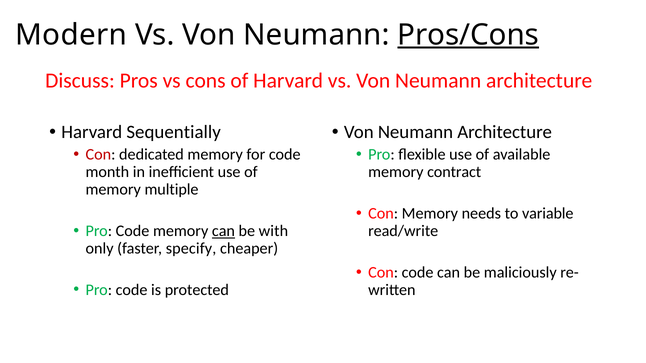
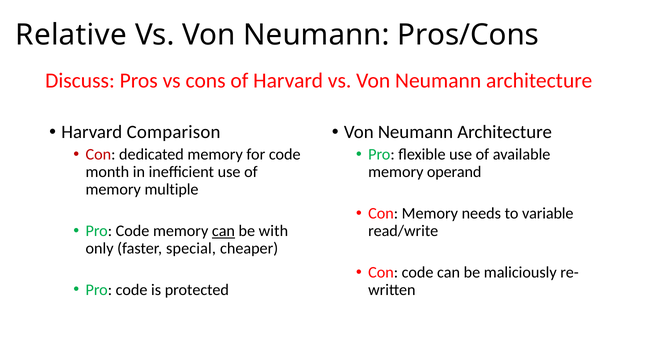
Modern: Modern -> Relative
Pros/Cons underline: present -> none
Sequentially: Sequentially -> Comparison
contract: contract -> operand
specify: specify -> special
